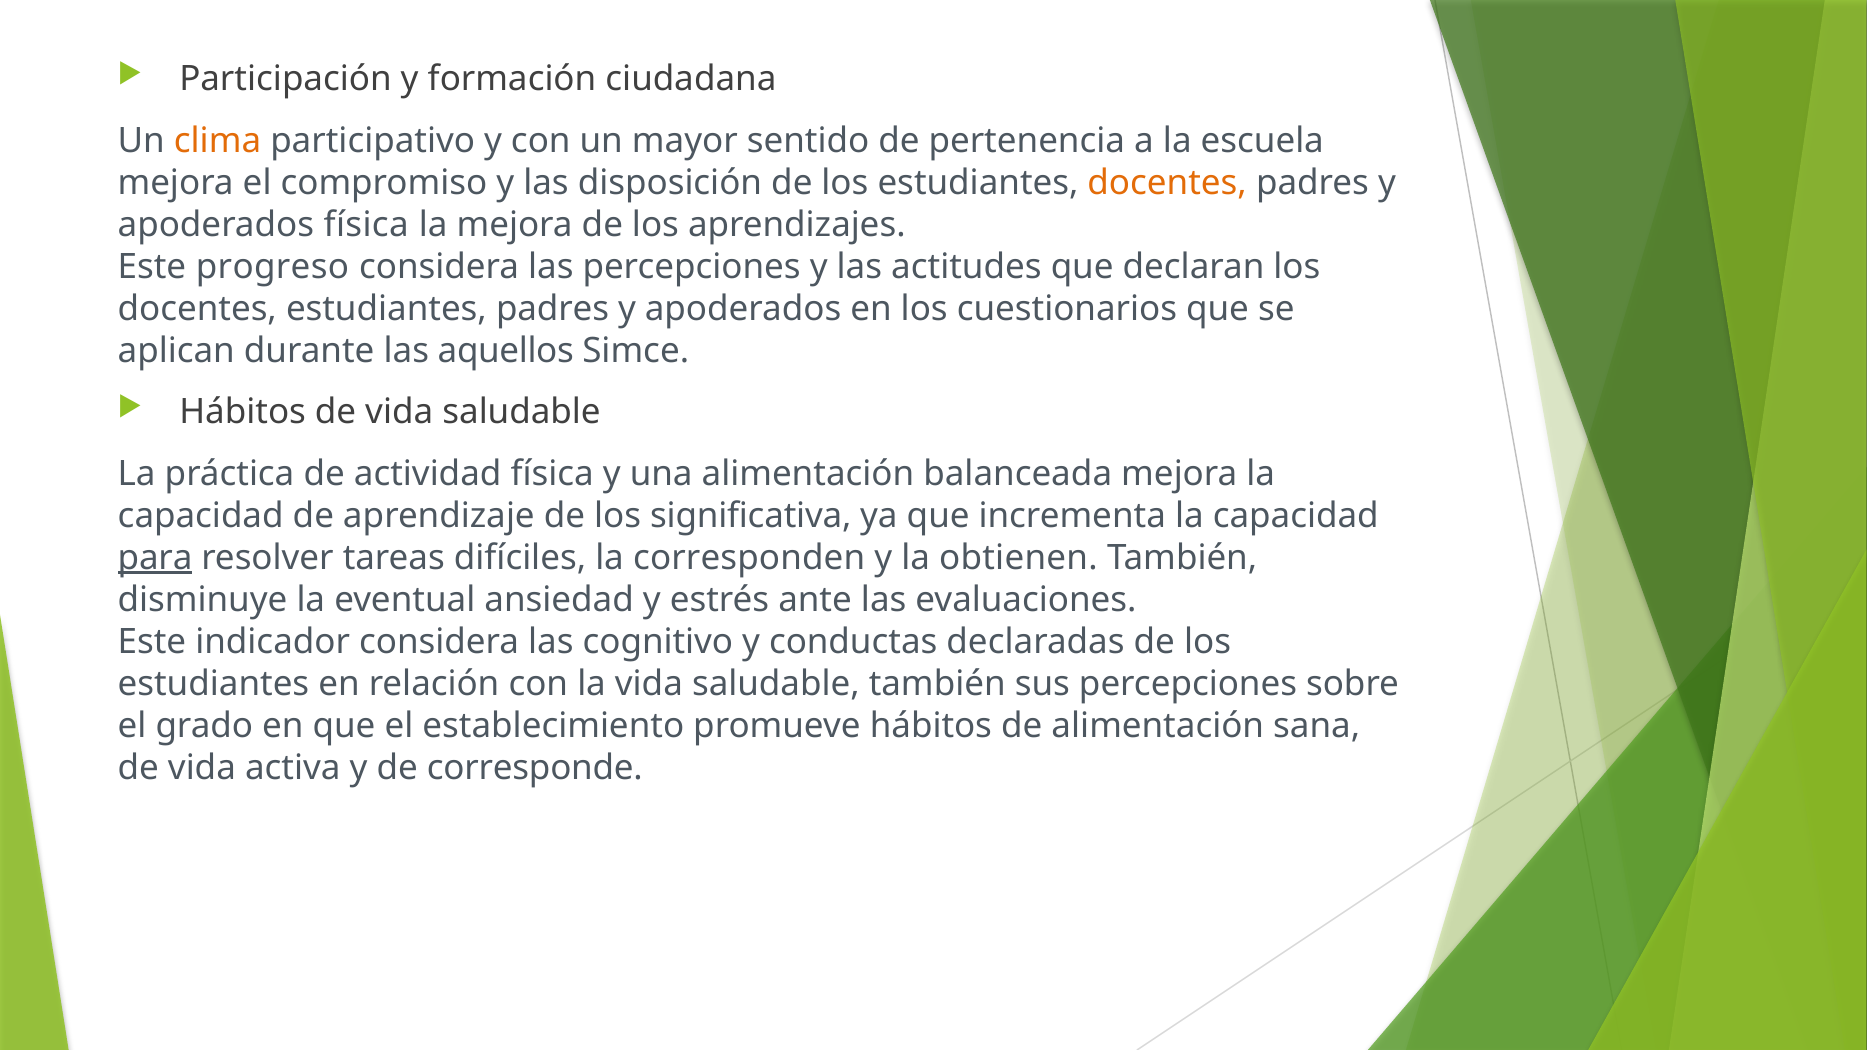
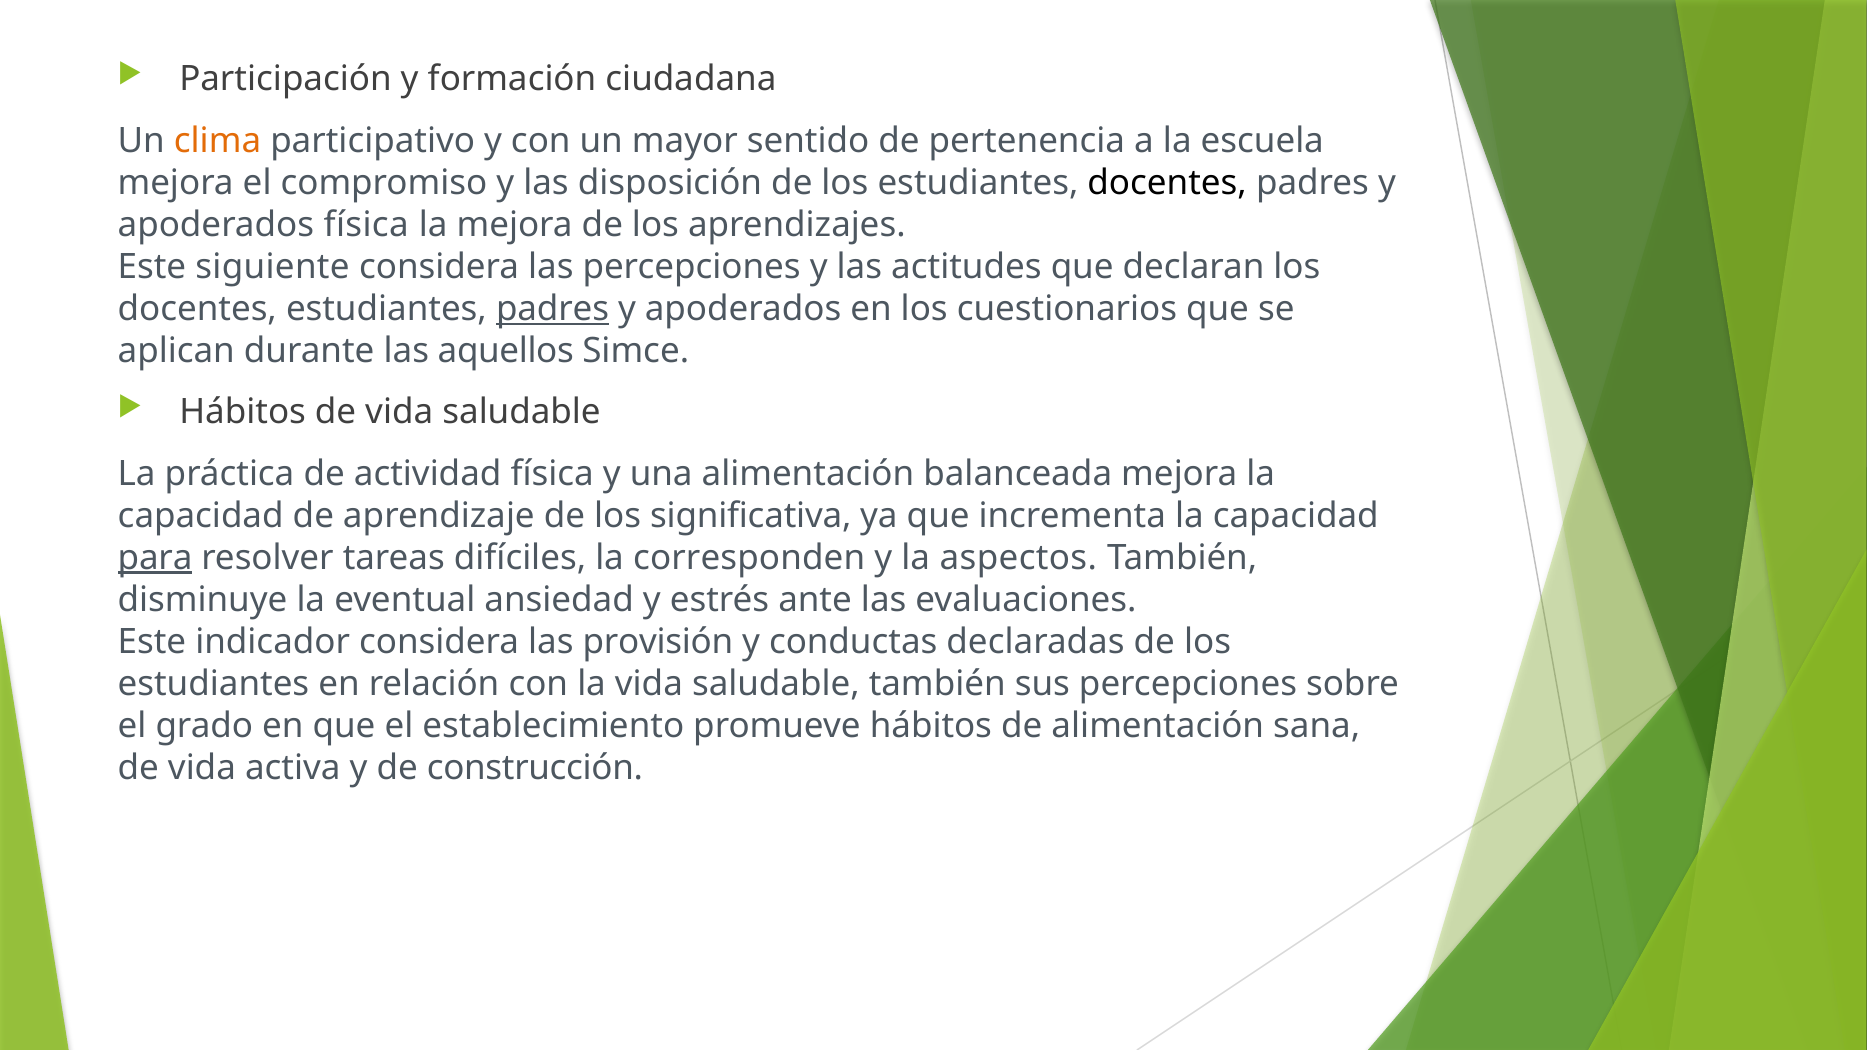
docentes at (1167, 183) colour: orange -> black
progreso: progreso -> siguiente
padres at (553, 309) underline: none -> present
obtienen: obtienen -> aspectos
cognitivo: cognitivo -> provisión
corresponde: corresponde -> construcción
